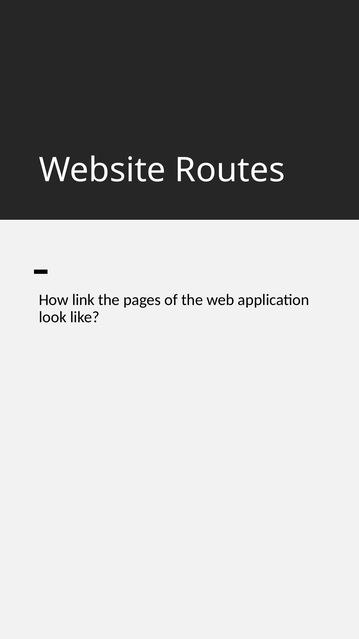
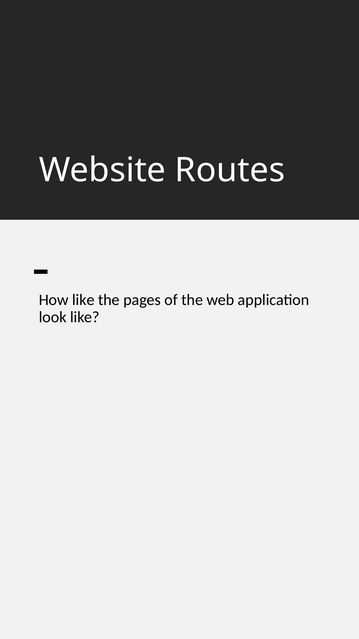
How link: link -> like
